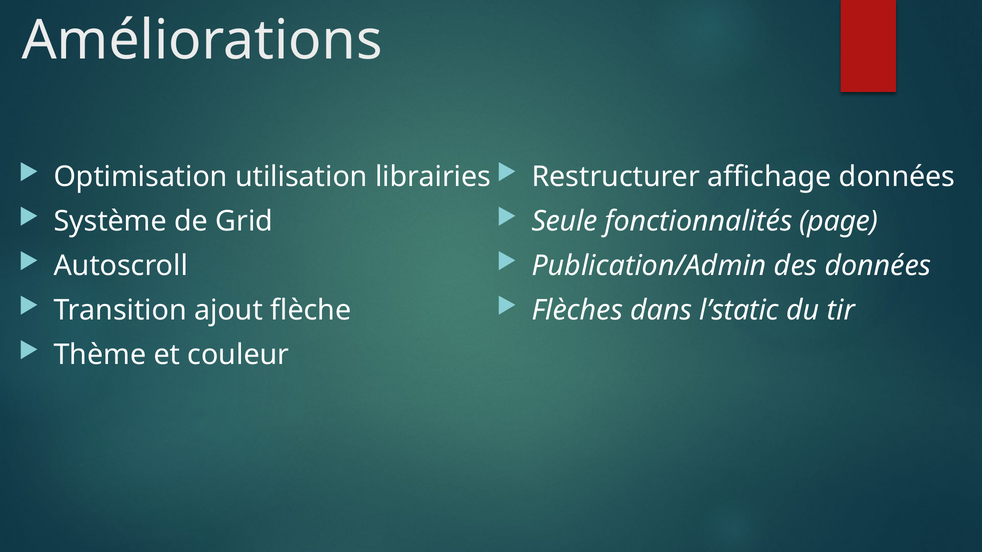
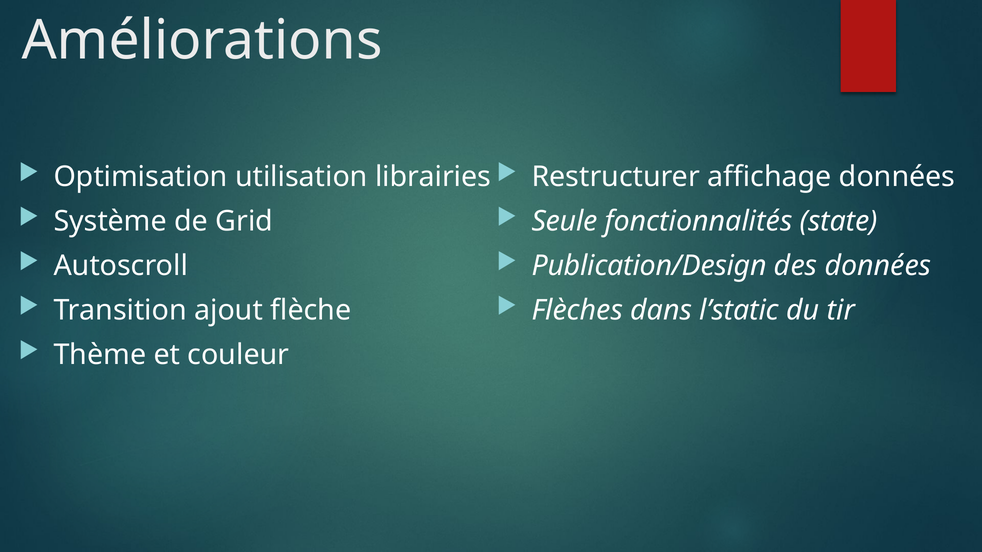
page: page -> state
Publication/Admin: Publication/Admin -> Publication/Design
